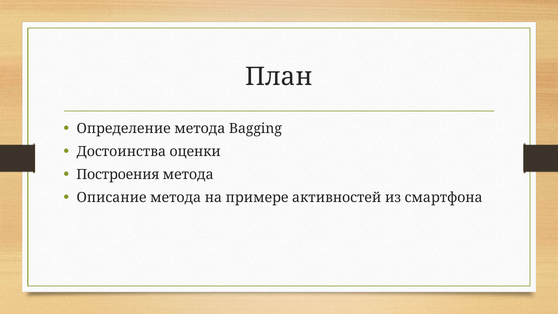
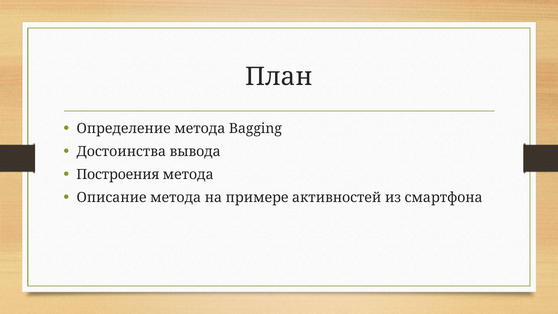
оценки: оценки -> вывода
